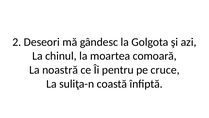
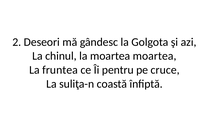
moartea comoară: comoară -> moartea
noastră: noastră -> fruntea
